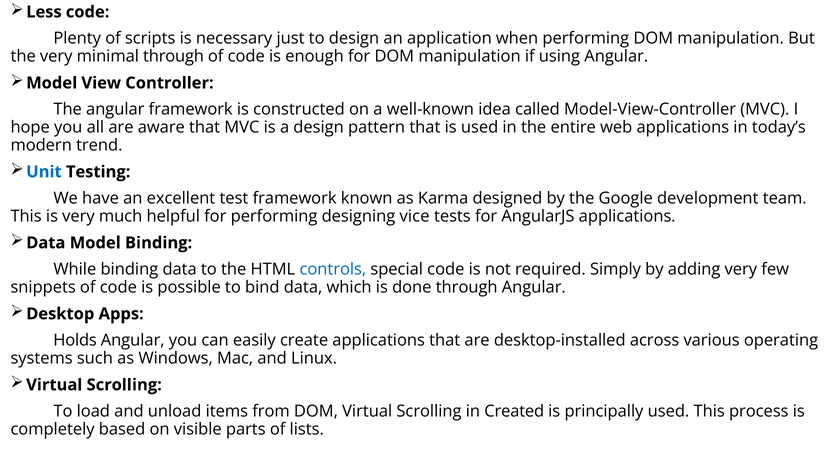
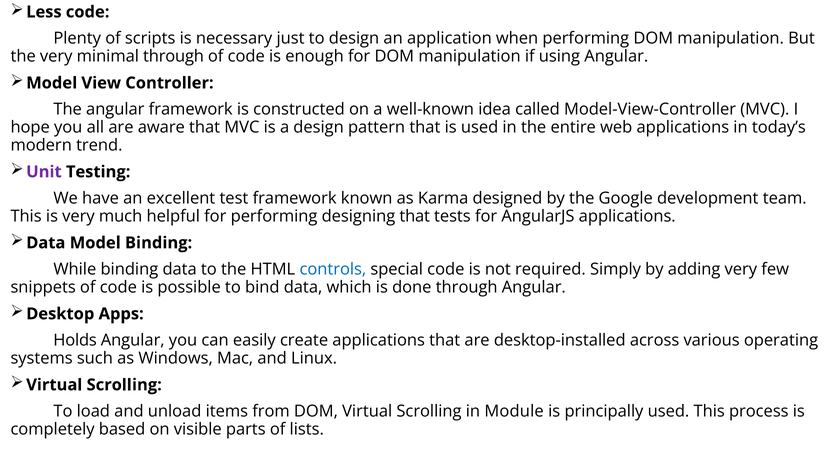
Unit colour: blue -> purple
designing vice: vice -> that
Created: Created -> Module
